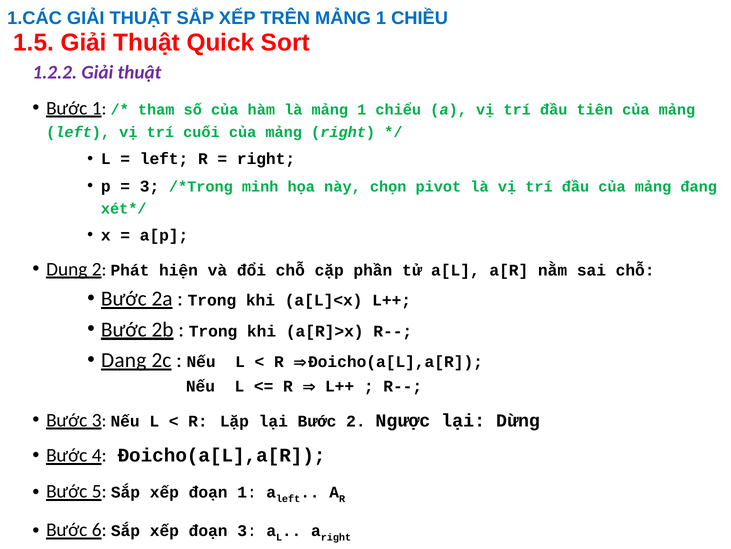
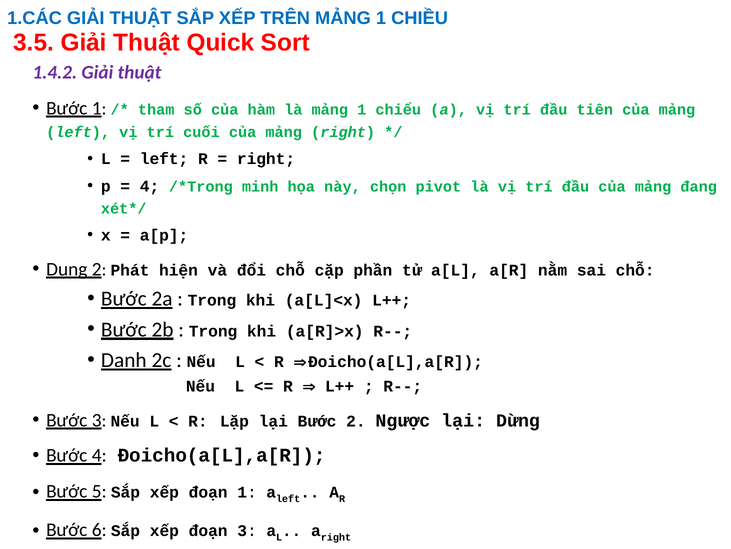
1.5: 1.5 -> 3.5
1.2.2: 1.2.2 -> 1.4.2
3 at (150, 186): 3 -> 4
Dạng: Dạng -> Danh
